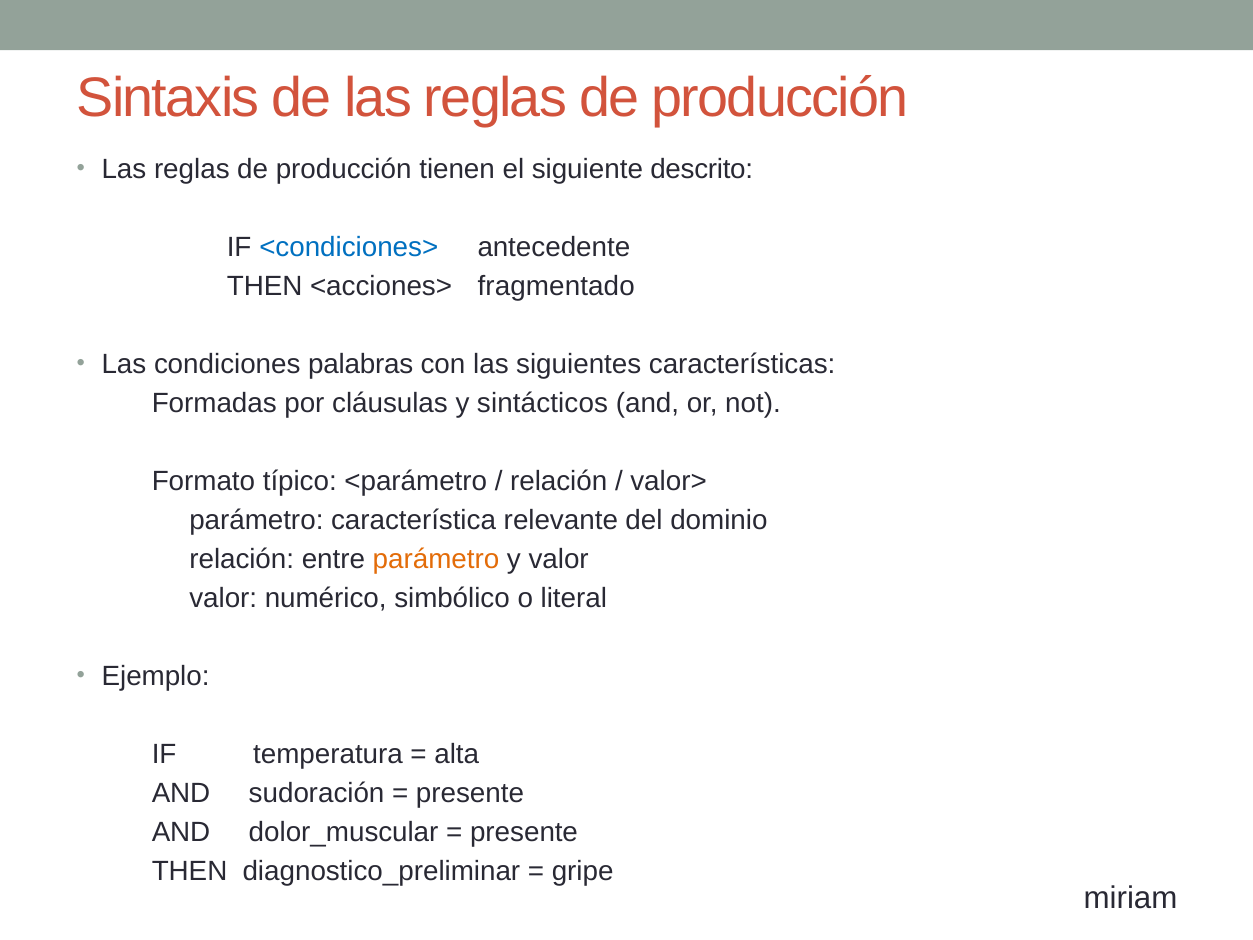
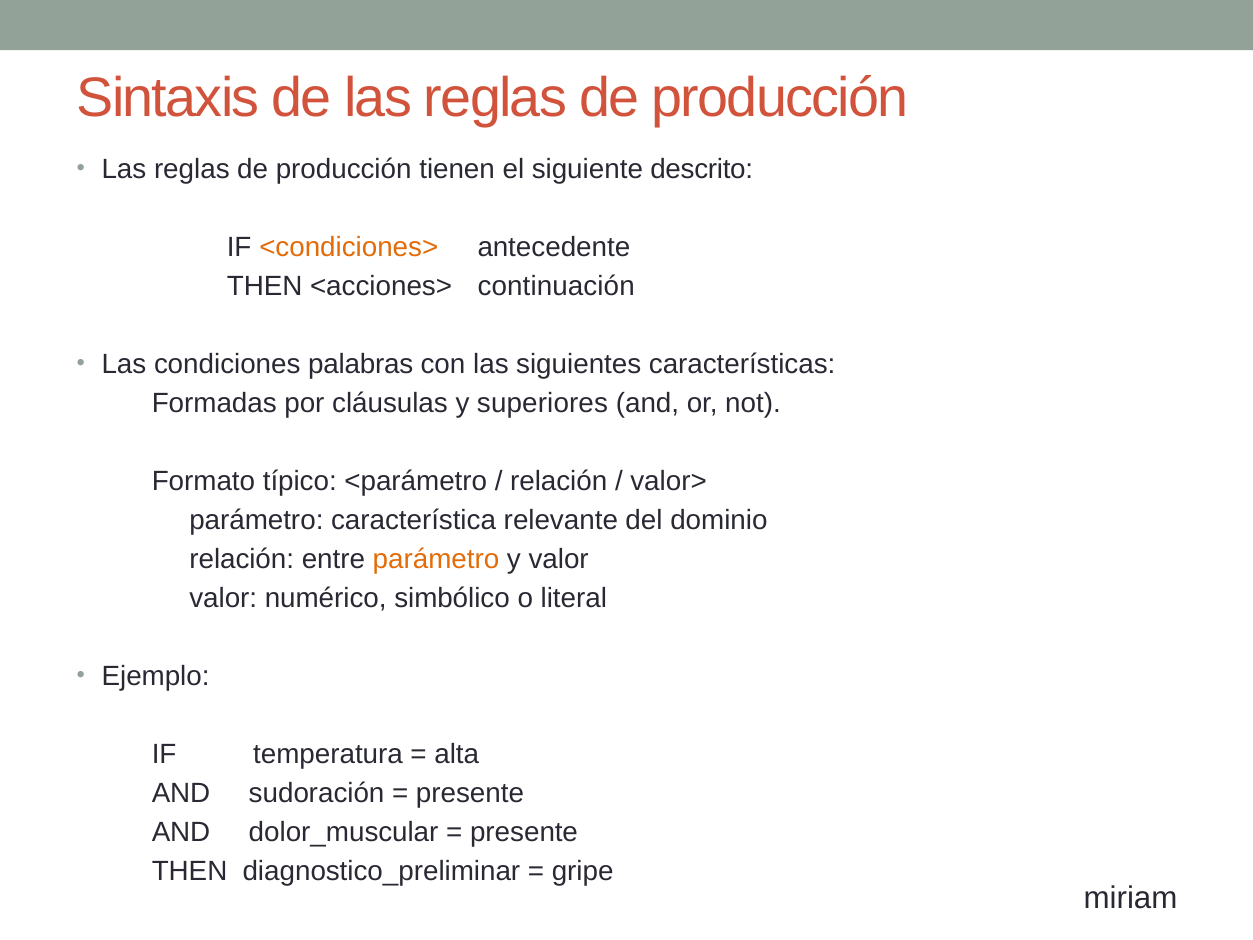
<condiciones> colour: blue -> orange
fragmentado: fragmentado -> continuación
sintácticos: sintácticos -> superiores
